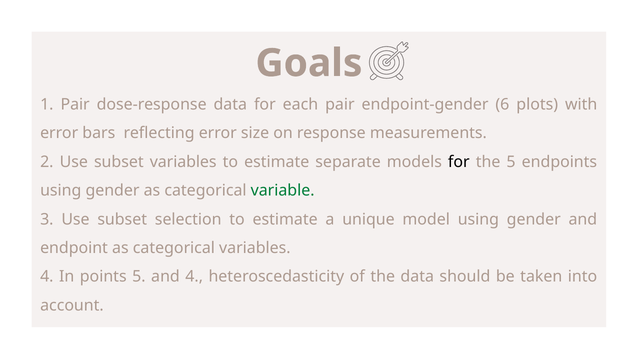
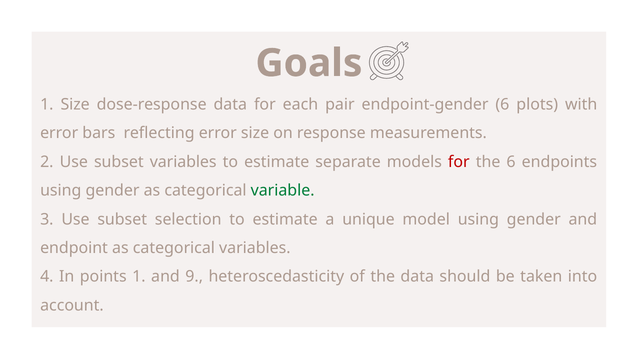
1 Pair: Pair -> Size
for at (459, 162) colour: black -> red
the 5: 5 -> 6
points 5: 5 -> 1
and 4: 4 -> 9
